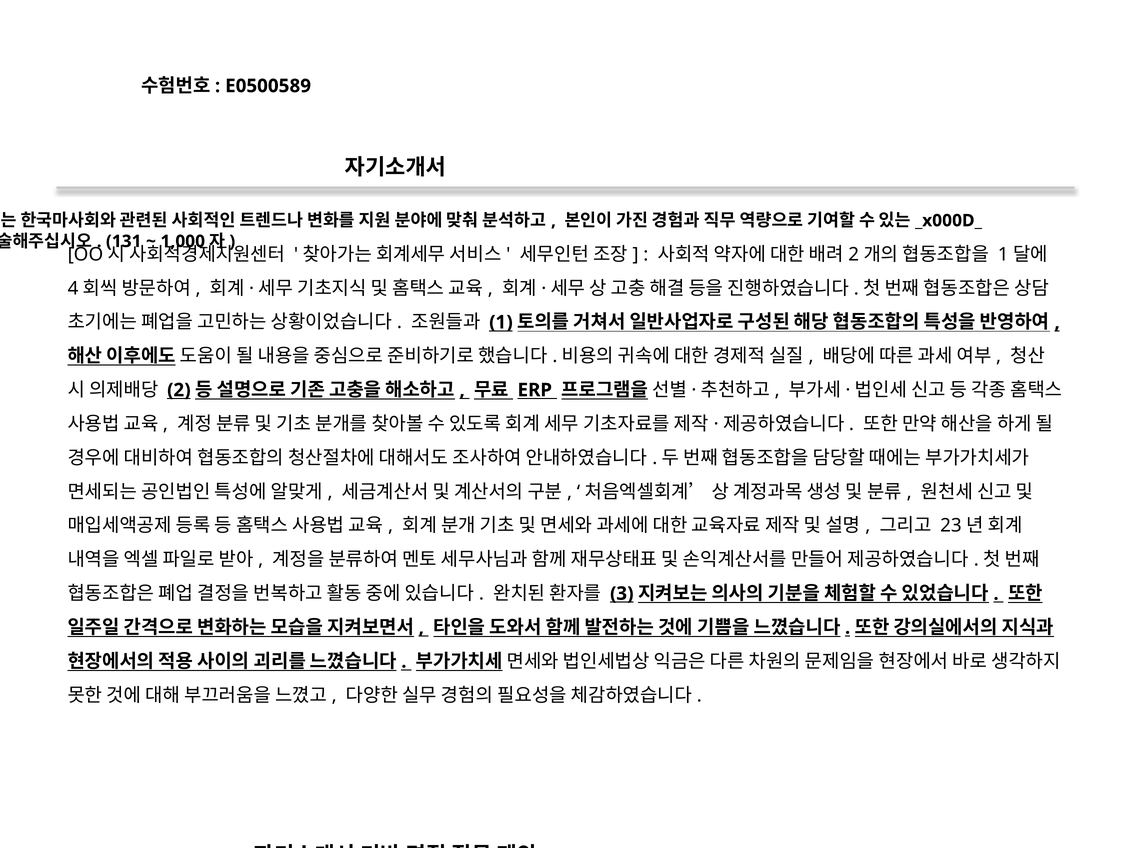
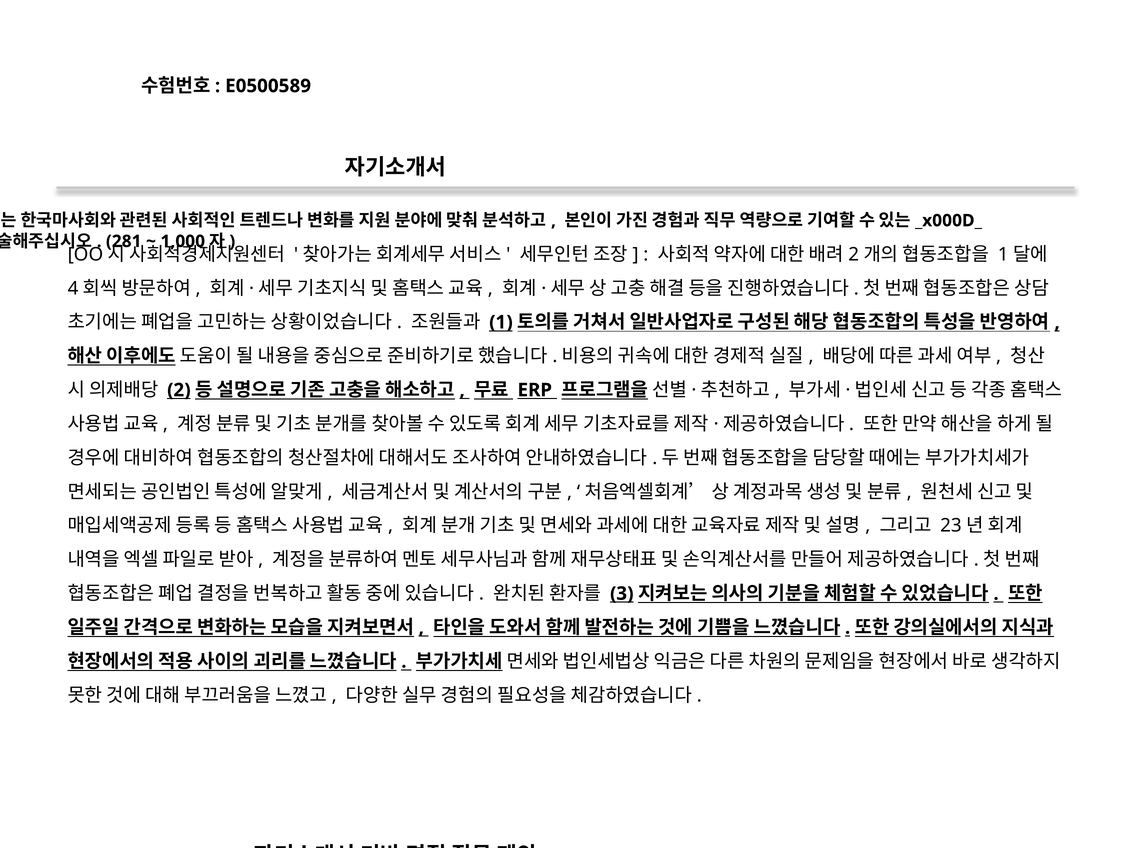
131: 131 -> 281
